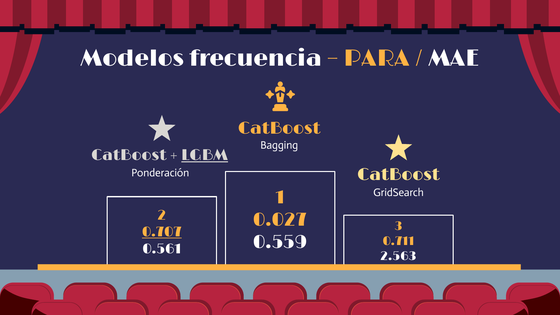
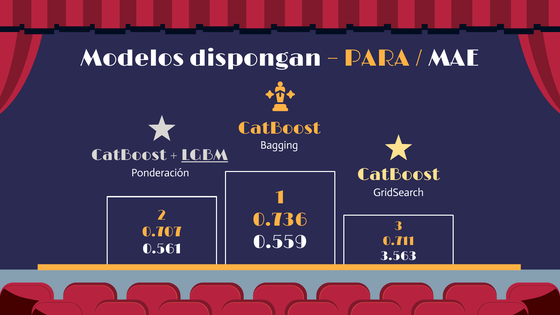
frecuencia: frecuencia -> dispongan
0.027: 0.027 -> 0.736
0.707 underline: present -> none
2.563: 2.563 -> 3.563
